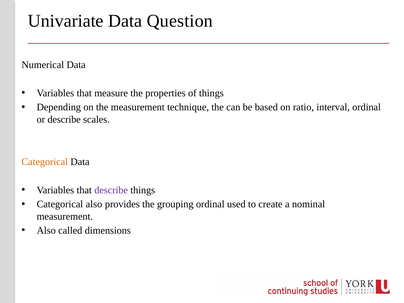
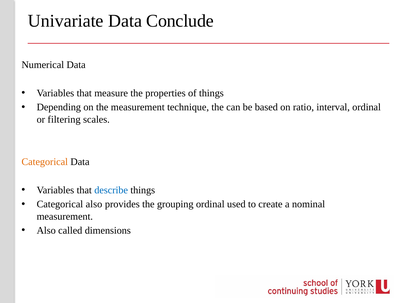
Question: Question -> Conclude
or describe: describe -> filtering
describe at (111, 190) colour: purple -> blue
